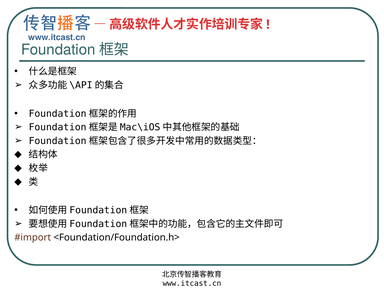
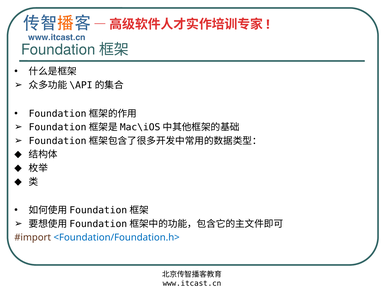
<Foundation/Foundation.h> colour: black -> blue
